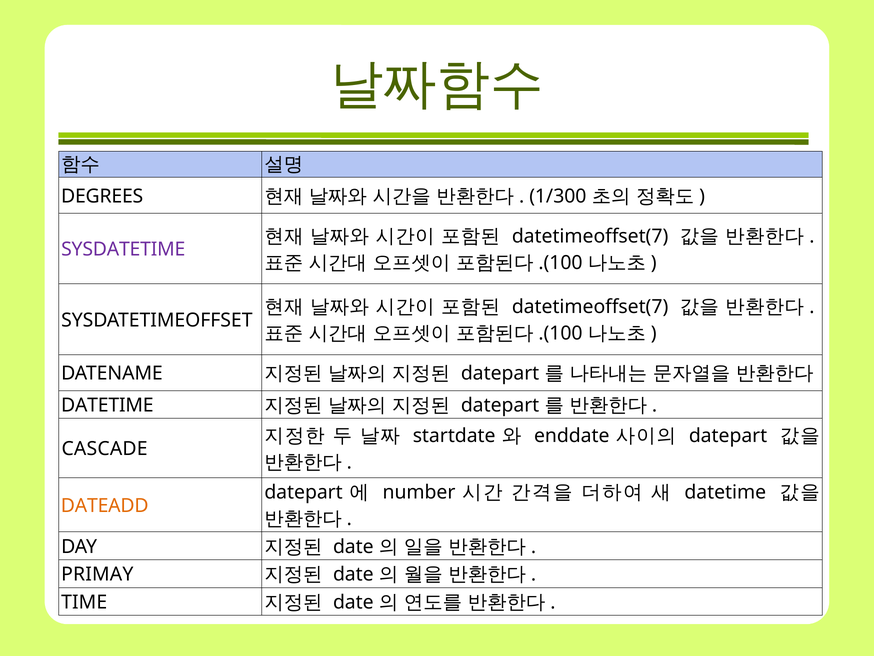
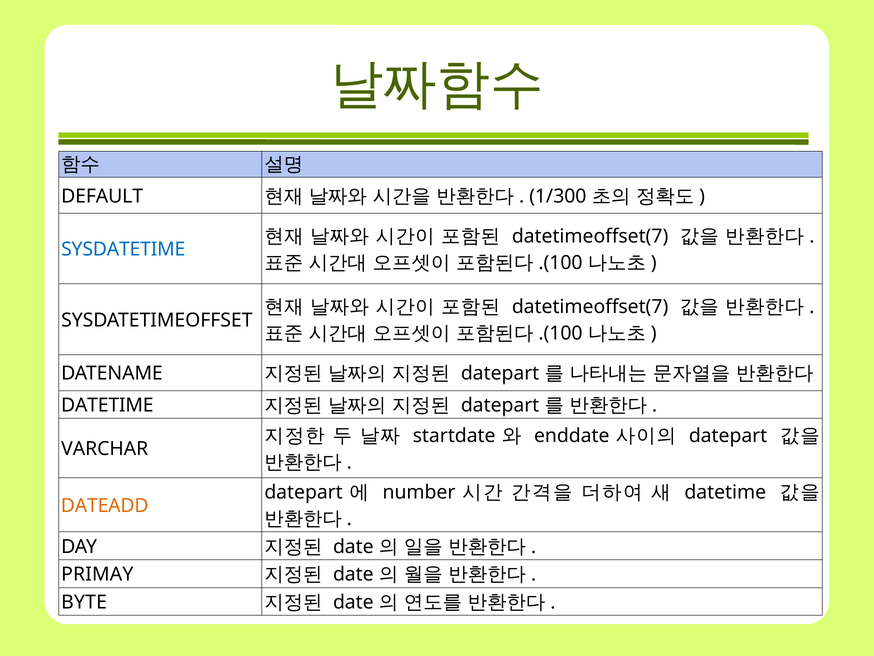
DEGREES: DEGREES -> DEFAULT
SYSDATETIME colour: purple -> blue
CASCADE: CASCADE -> VARCHAR
TIME: TIME -> BYTE
